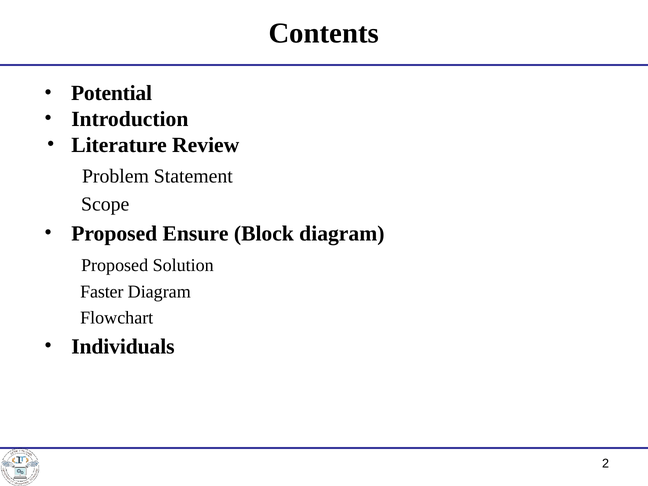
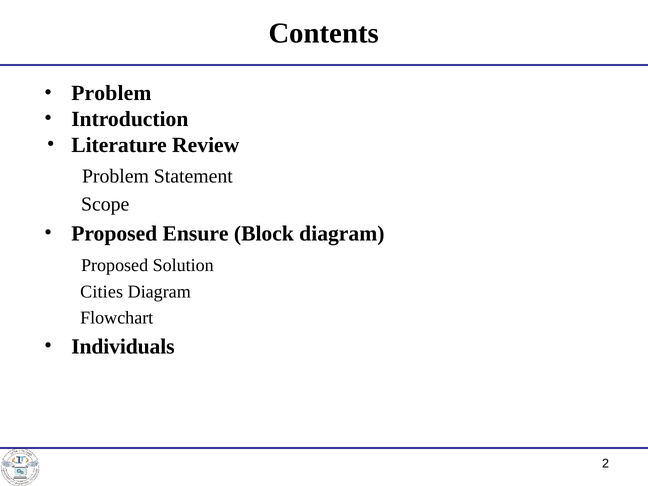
Potential at (112, 93): Potential -> Problem
Faster: Faster -> Cities
